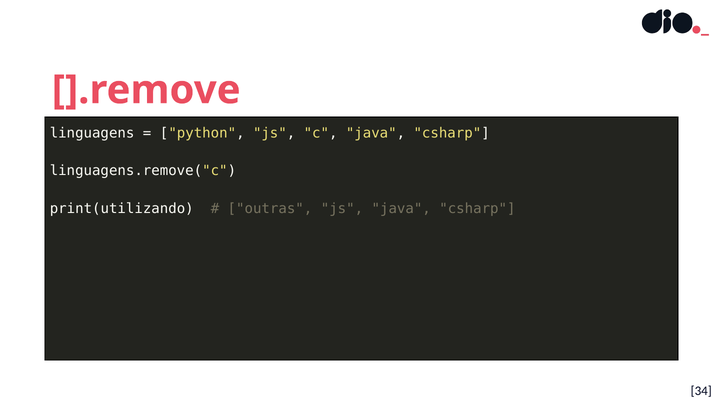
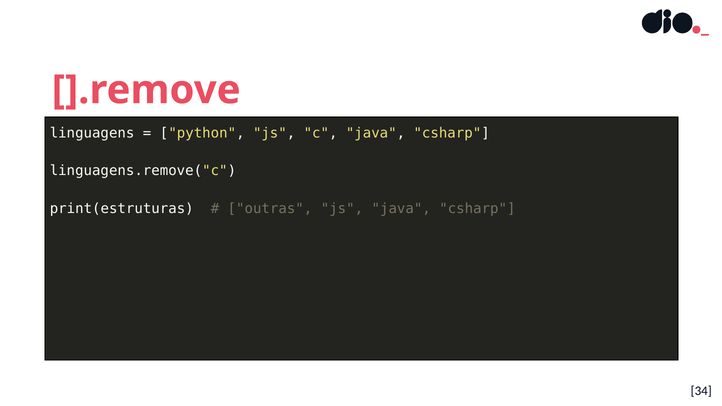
print(utilizando: print(utilizando -> print(estruturas
